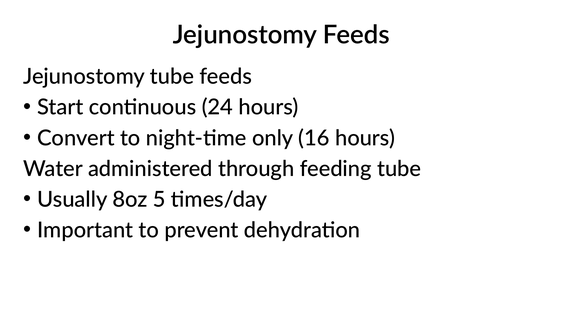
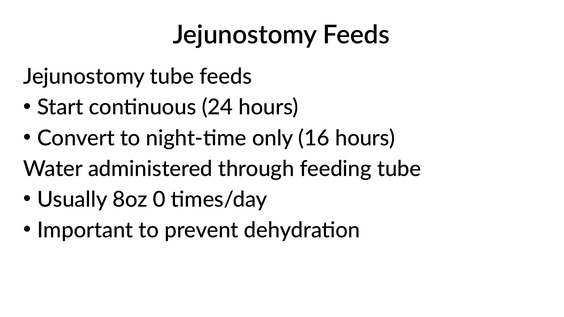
5: 5 -> 0
